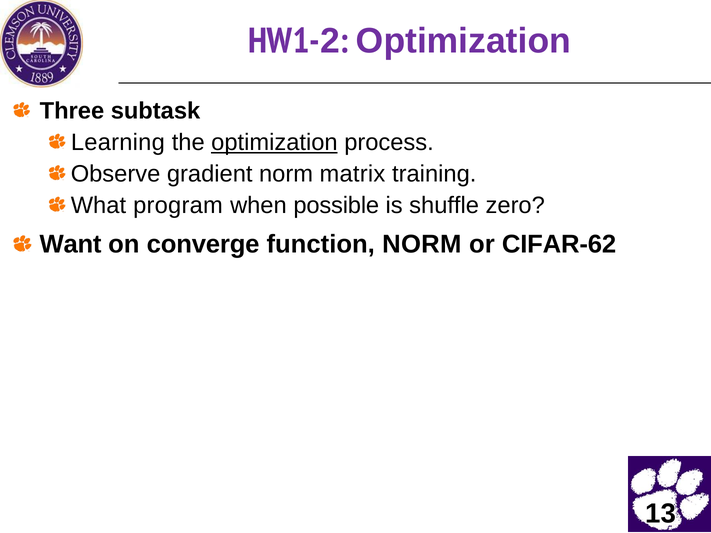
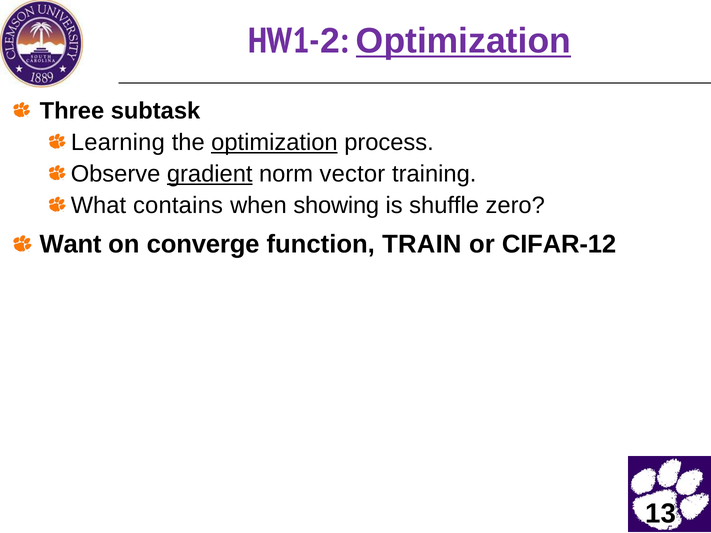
Optimization at (463, 41) underline: none -> present
gradient underline: none -> present
matrix: matrix -> vector
program: program -> contains
possible: possible -> showing
function NORM: NORM -> TRAIN
CIFAR-62: CIFAR-62 -> CIFAR-12
